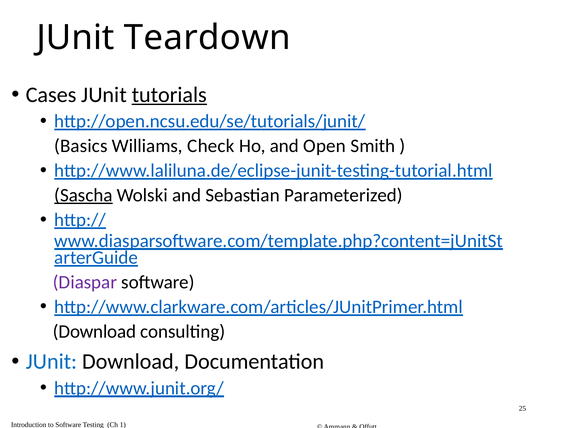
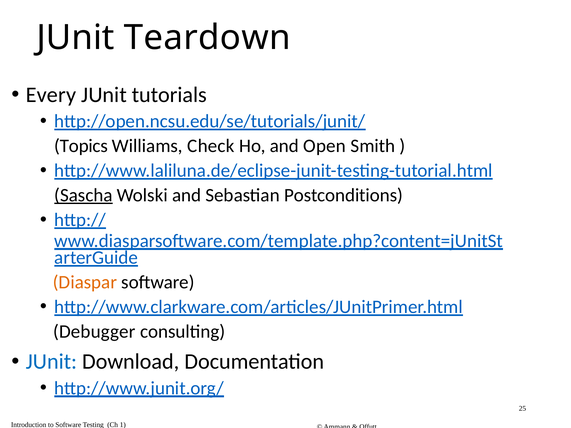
Cases: Cases -> Every
tutorials underline: present -> none
Basics: Basics -> Topics
Parameterized: Parameterized -> Postconditions
Diaspar colour: purple -> orange
Download at (94, 332): Download -> Debugger
